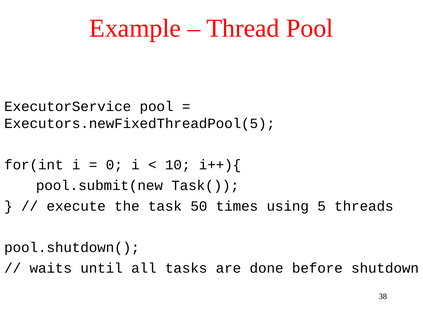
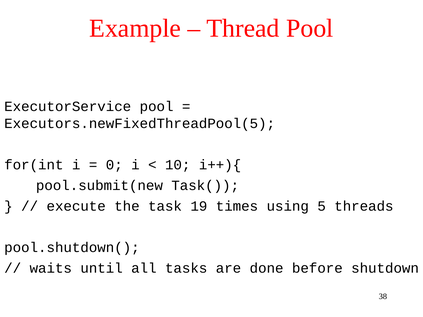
50: 50 -> 19
